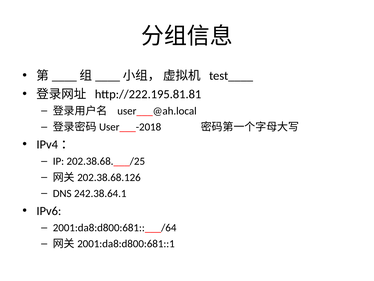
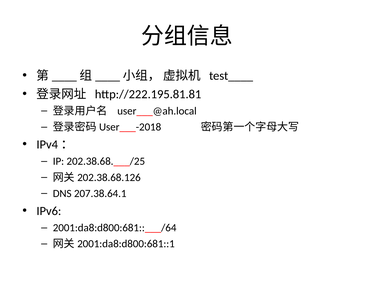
242.38.64.1: 242.38.64.1 -> 207.38.64.1
